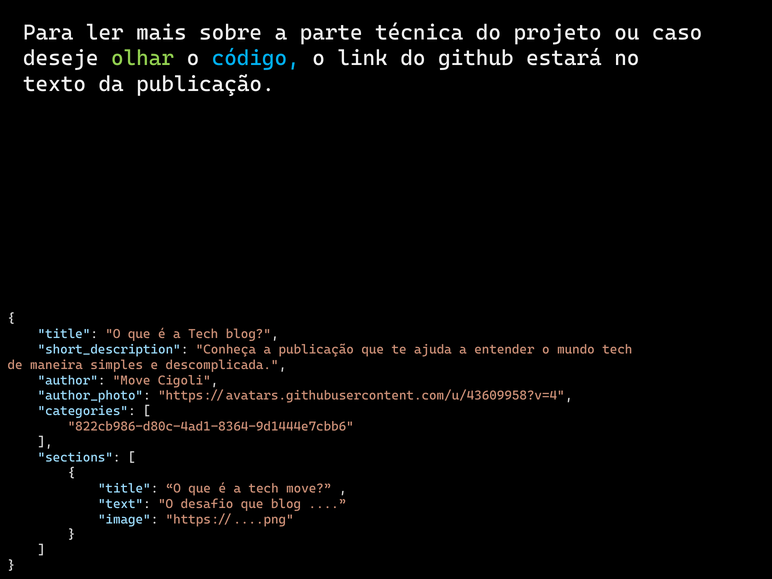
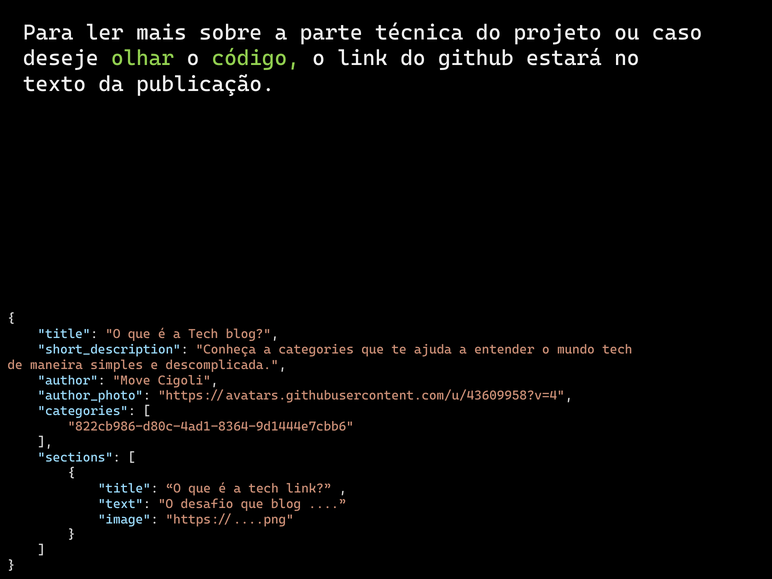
código colour: light blue -> light green
a publicação: publicação -> categories
tech move: move -> link
